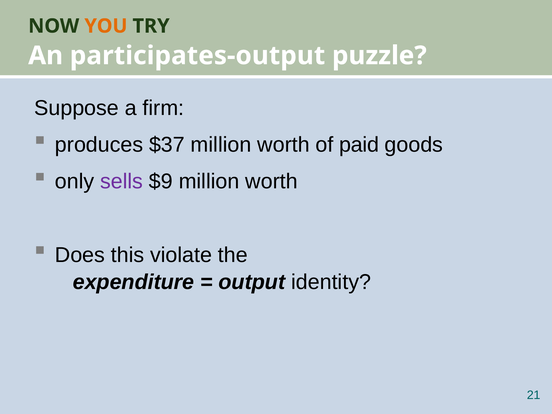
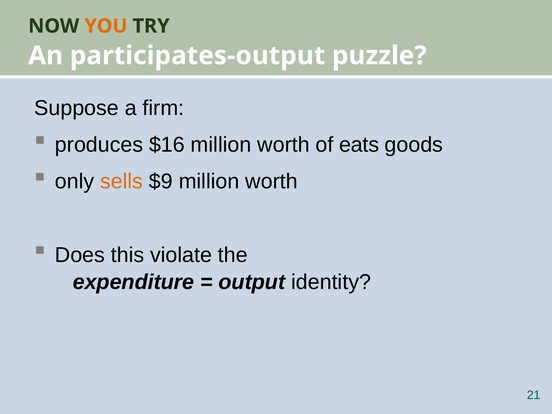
$37: $37 -> $16
paid: paid -> eats
sells colour: purple -> orange
